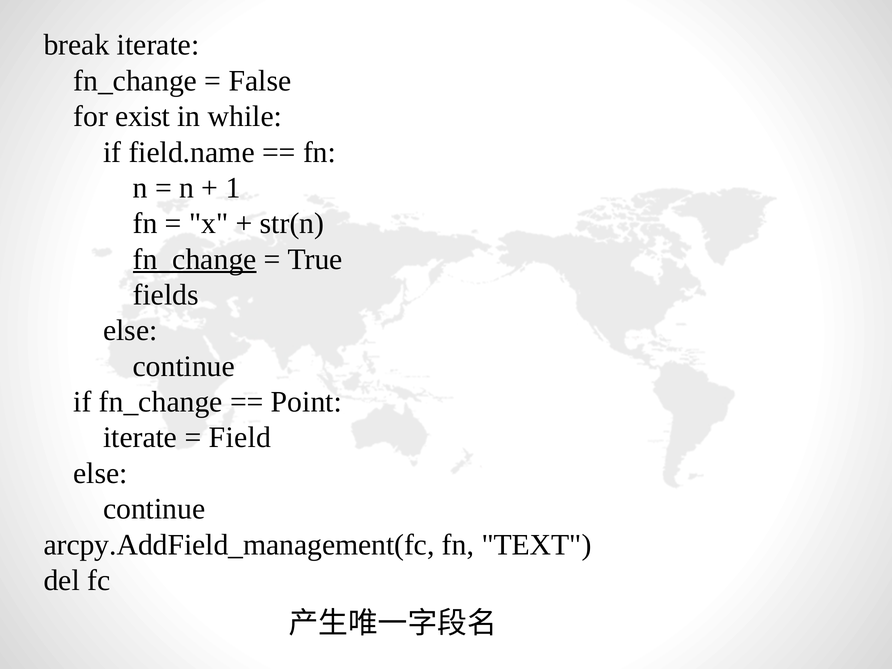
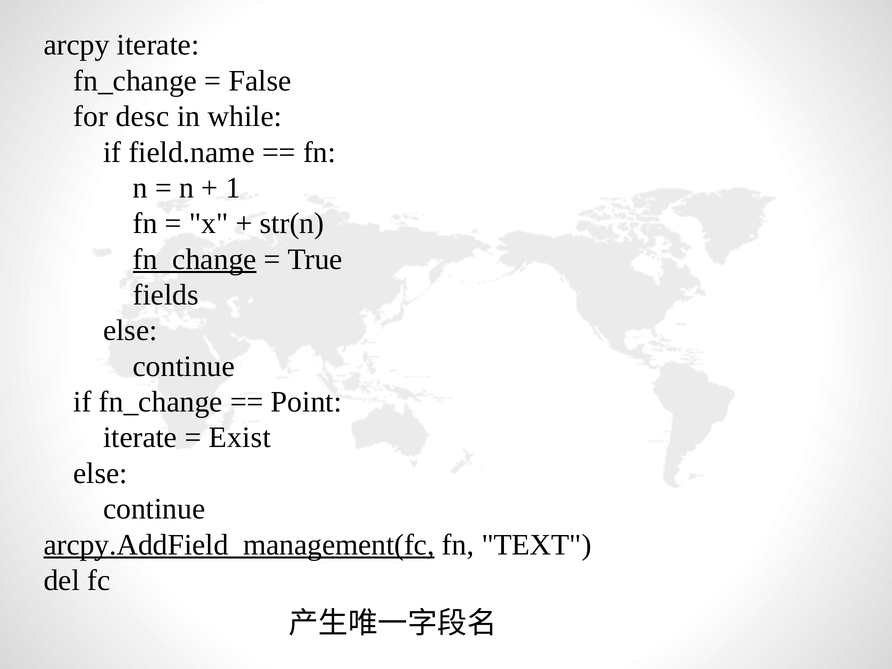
break: break -> arcpy
exist: exist -> desc
Field: Field -> Exist
arcpy.AddField_management(fc underline: none -> present
